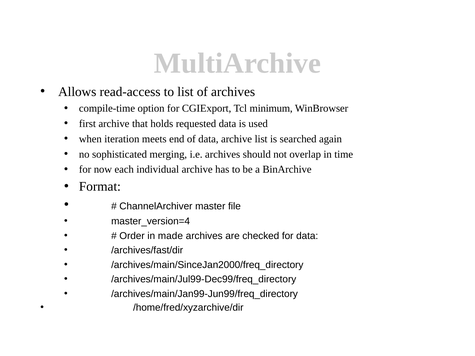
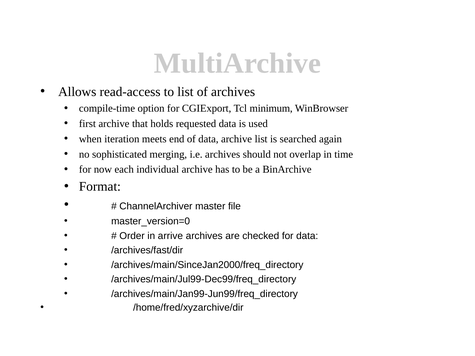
master_version=4: master_version=4 -> master_version=0
made: made -> arrive
